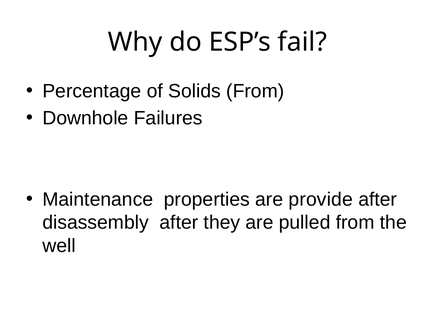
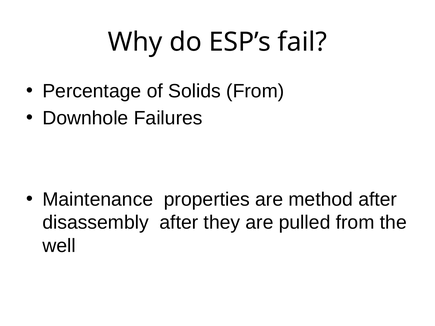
provide: provide -> method
